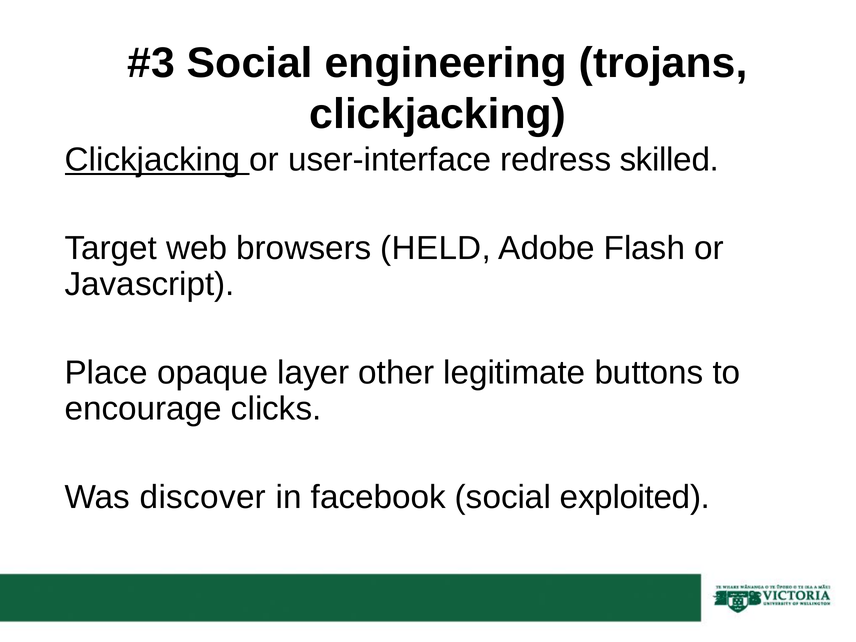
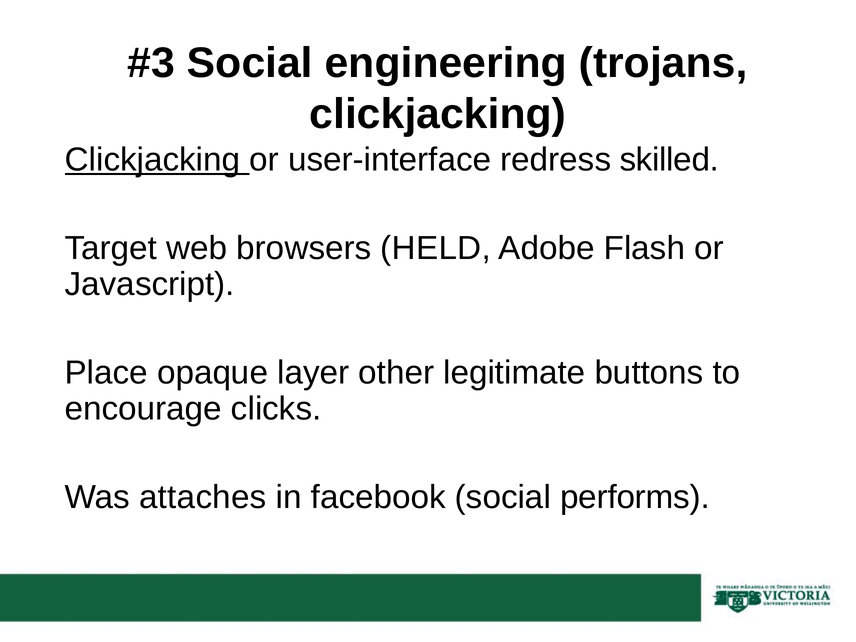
discover: discover -> attaches
exploited: exploited -> performs
